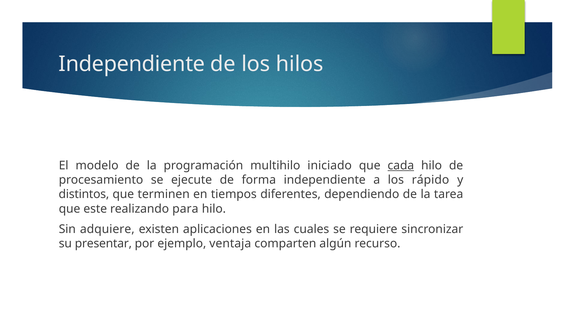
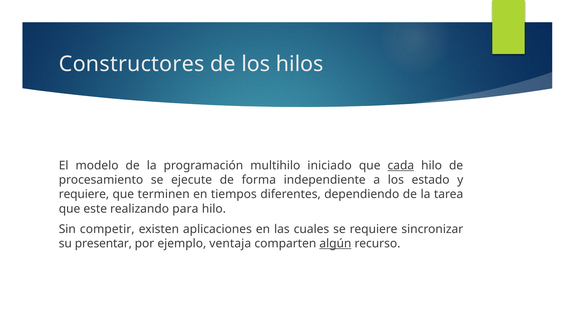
Independiente at (132, 64): Independiente -> Constructores
rápido: rápido -> estado
distintos at (84, 194): distintos -> requiere
adquiere: adquiere -> competir
algún underline: none -> present
